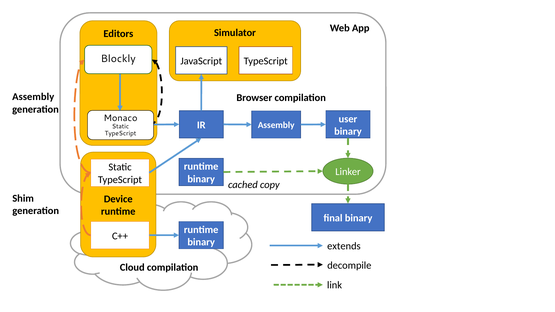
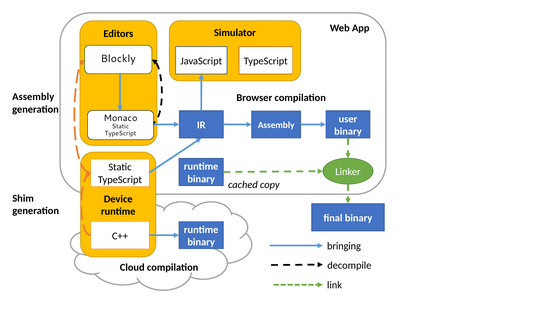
extends: extends -> bringing
